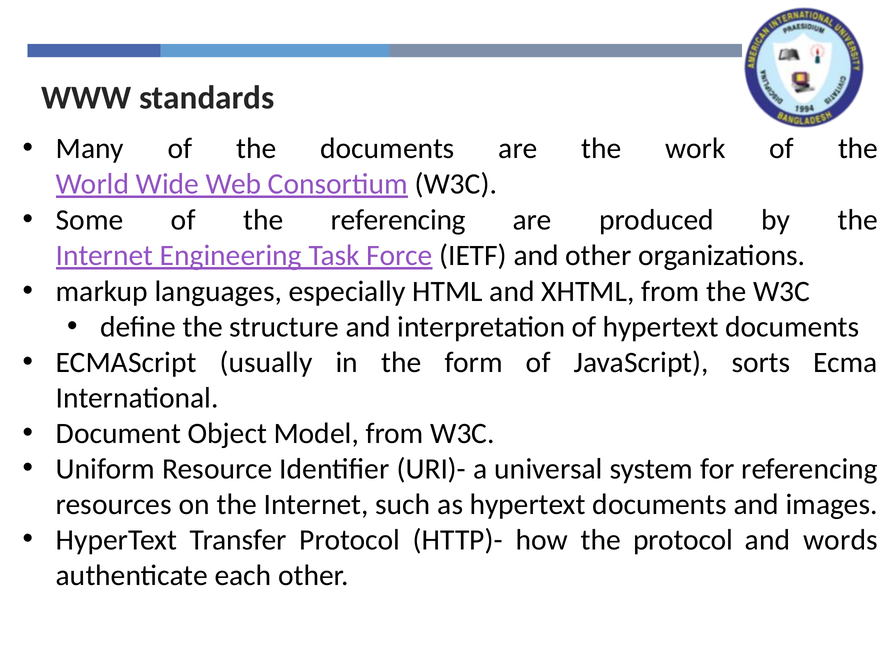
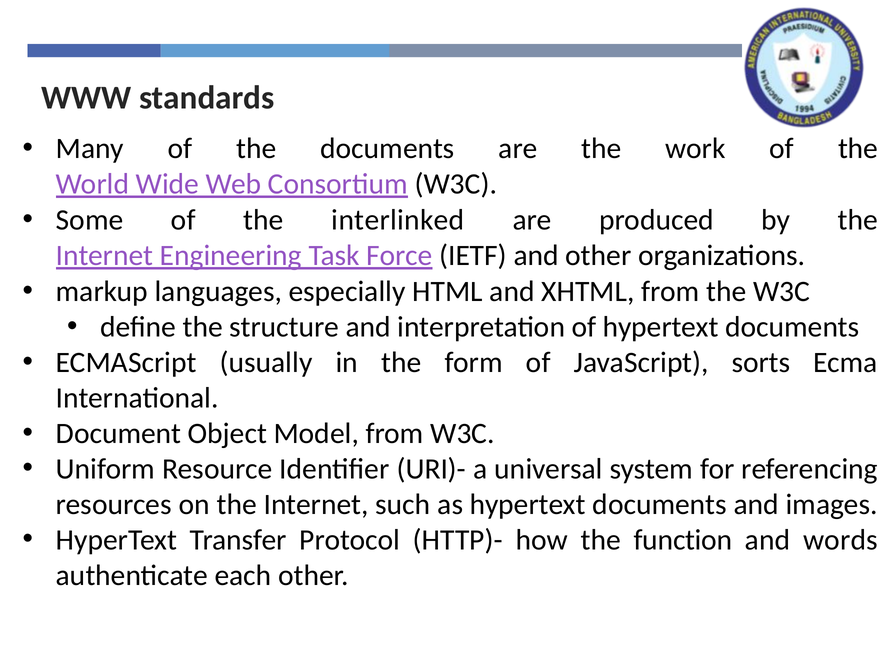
the referencing: referencing -> interlinked
the protocol: protocol -> function
